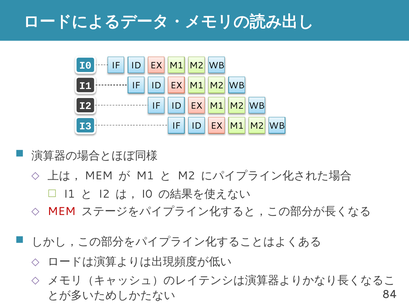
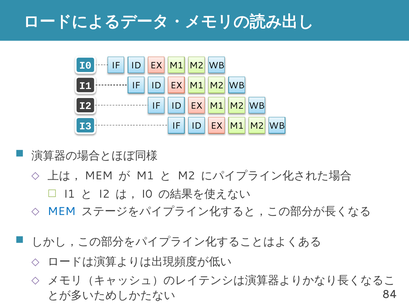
MEM colour: red -> blue
